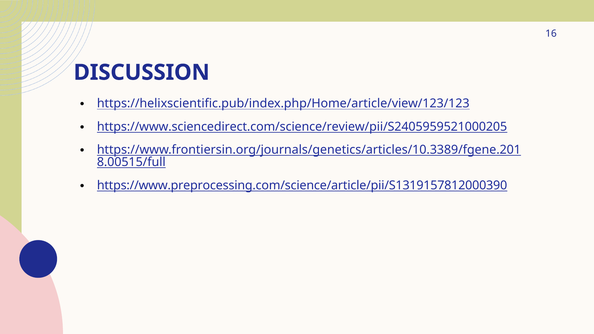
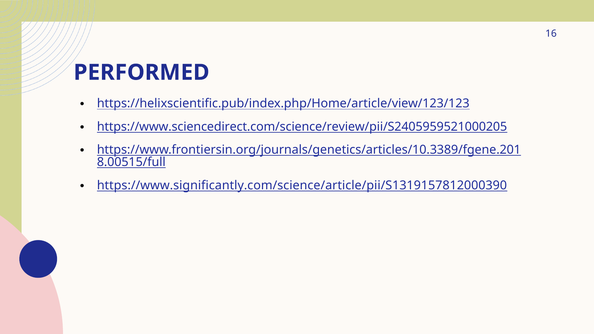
DISCUSSION: DISCUSSION -> PERFORMED
https://www.preprocessing.com/science/article/pii/S1319157812000390: https://www.preprocessing.com/science/article/pii/S1319157812000390 -> https://www.significantly.com/science/article/pii/S1319157812000390
